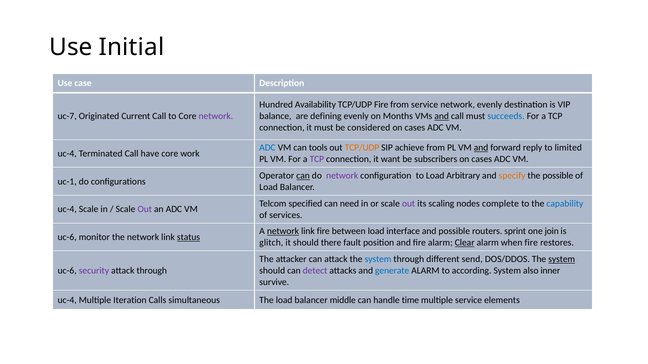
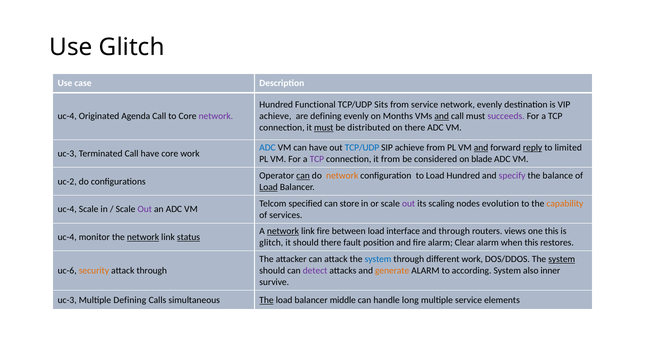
Use Initial: Initial -> Glitch
Availability: Availability -> Functional
TCP/UDP Fire: Fire -> Sits
uc-7 at (67, 116): uc-7 -> uc-4
Current: Current -> Agenda
balance at (275, 116): balance -> achieve
succeeds colour: blue -> purple
must at (324, 128) underline: none -> present
considered: considered -> distributed
cases at (415, 128): cases -> there
can tools: tools -> have
TCP/UDP at (362, 148) colour: orange -> blue
reply underline: none -> present
uc-4 at (67, 154): uc-4 -> uc-3
it want: want -> from
subscribers: subscribers -> considered
cases at (482, 160): cases -> blade
network at (342, 176) colour: purple -> orange
Load Arbitrary: Arbitrary -> Hundred
specify colour: orange -> purple
the possible: possible -> balance
uc-1: uc-1 -> uc-2
Load at (269, 187) underline: none -> present
need: need -> store
complete: complete -> evolution
capability colour: blue -> orange
and possible: possible -> through
sprint: sprint -> views
one join: join -> this
uc-6 at (67, 237): uc-6 -> uc-4
network at (143, 237) underline: none -> present
Clear underline: present -> none
when fire: fire -> this
different send: send -> work
security colour: purple -> orange
generate colour: blue -> orange
uc-4 at (67, 300): uc-4 -> uc-3
Multiple Iteration: Iteration -> Defining
The at (266, 300) underline: none -> present
time: time -> long
